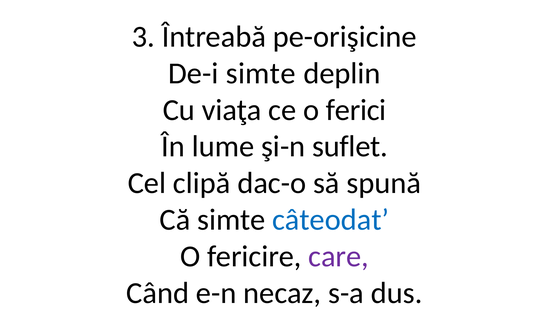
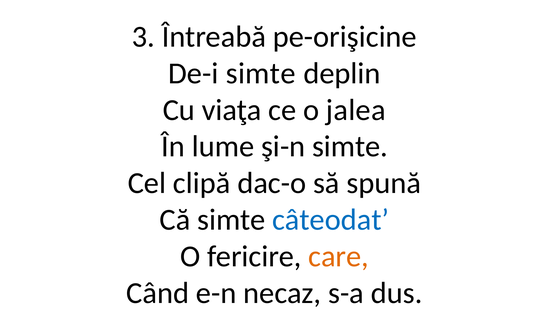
ferici: ferici -> jalea
şi-n suflet: suflet -> simte
care colour: purple -> orange
